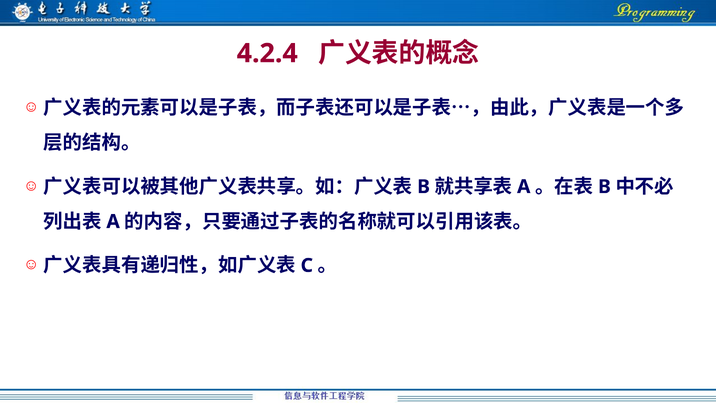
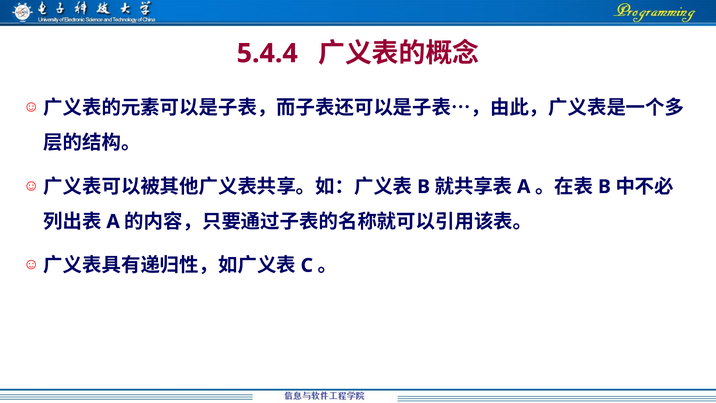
4.2.4: 4.2.4 -> 5.4.4
